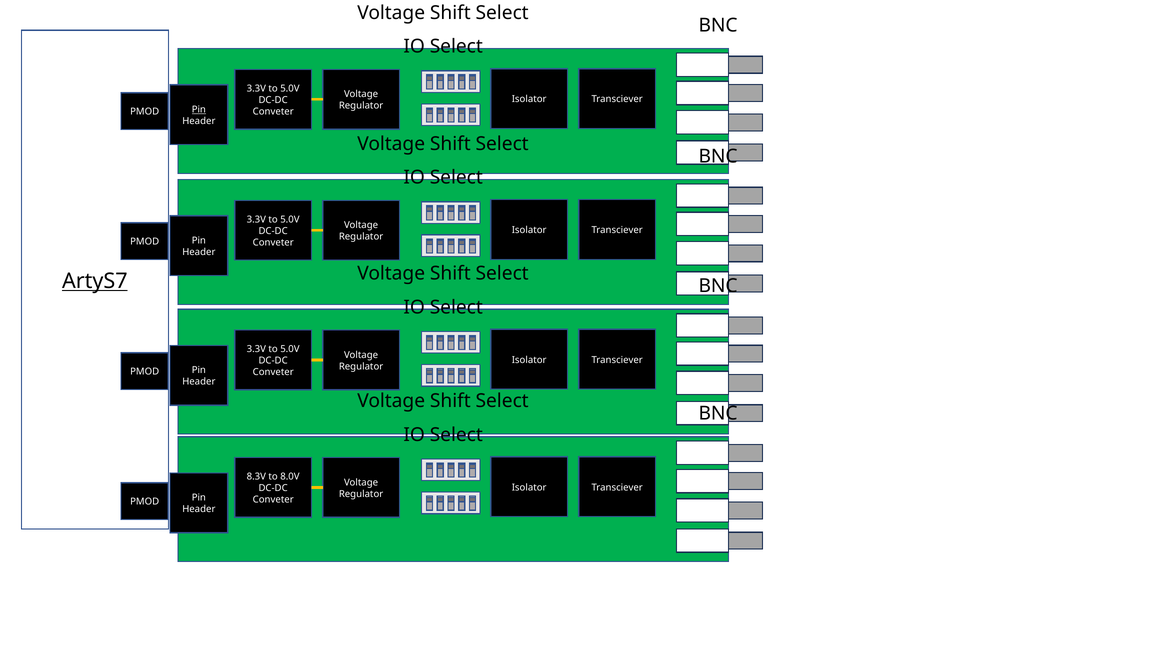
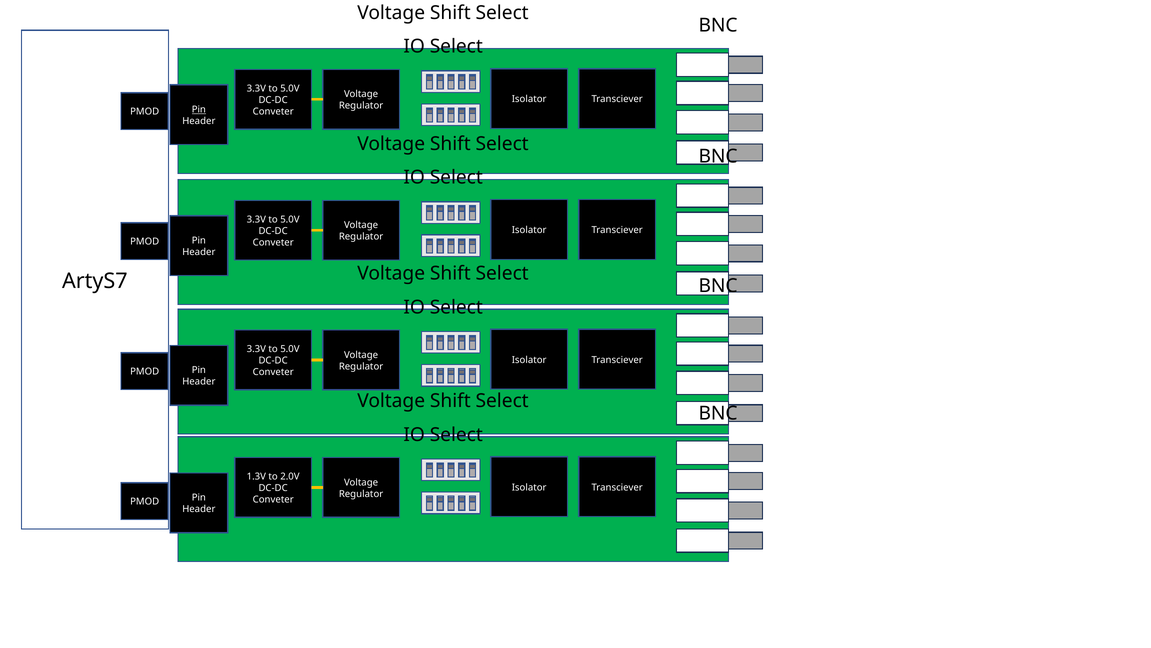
ArtyS7 underline: present -> none
8.3V: 8.3V -> 1.3V
8.0V: 8.0V -> 2.0V
